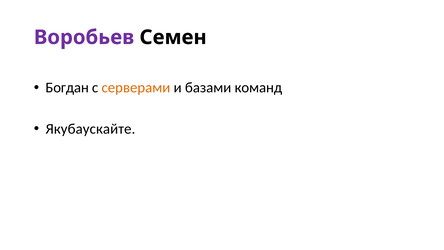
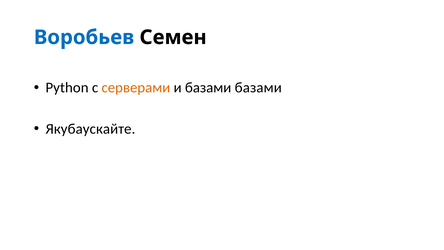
Воробьев colour: purple -> blue
Богдан: Богдан -> Python
базами команд: команд -> базами
